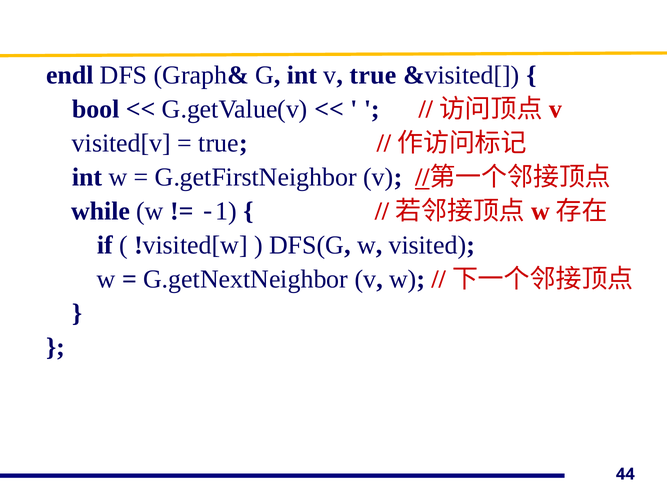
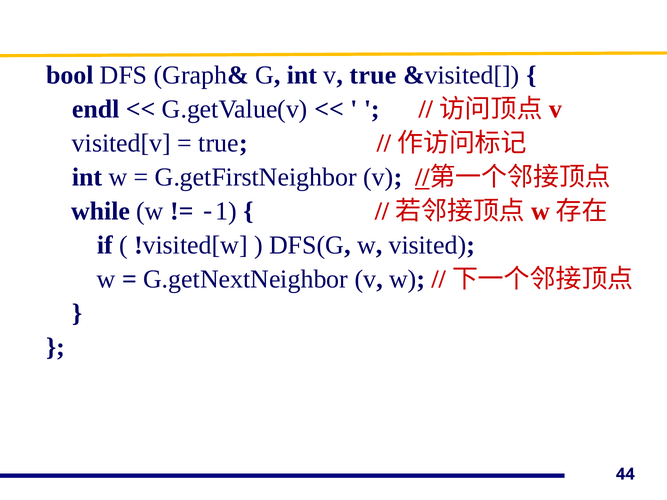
endl: endl -> bool
bool: bool -> endl
